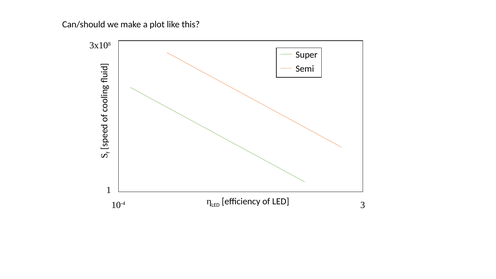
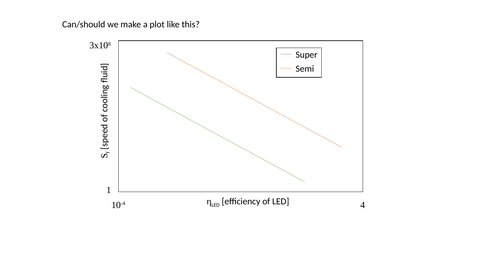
3: 3 -> 4
